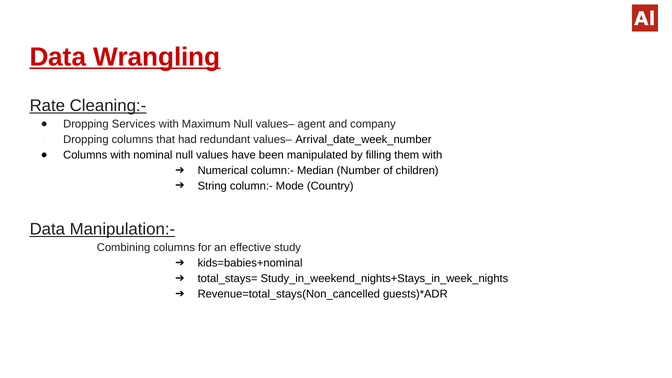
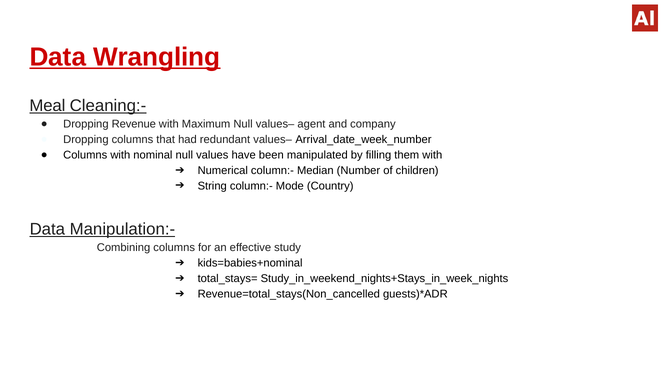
Rate: Rate -> Meal
Services: Services -> Revenue
